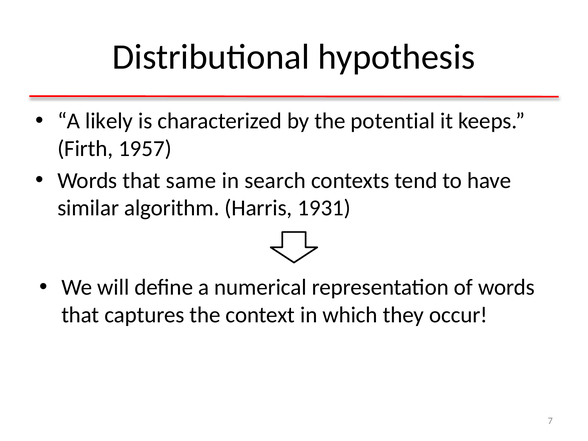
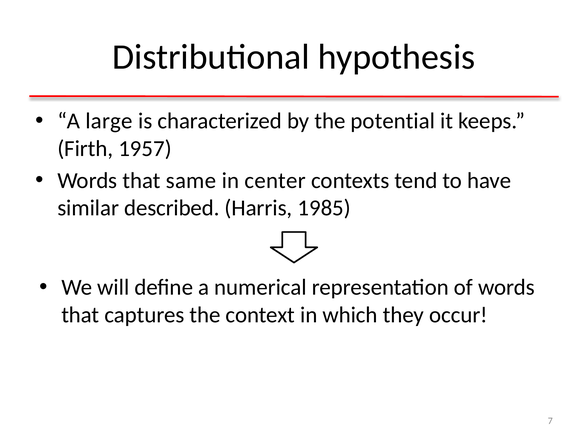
likely: likely -> large
search: search -> center
algorithm: algorithm -> described
1931: 1931 -> 1985
